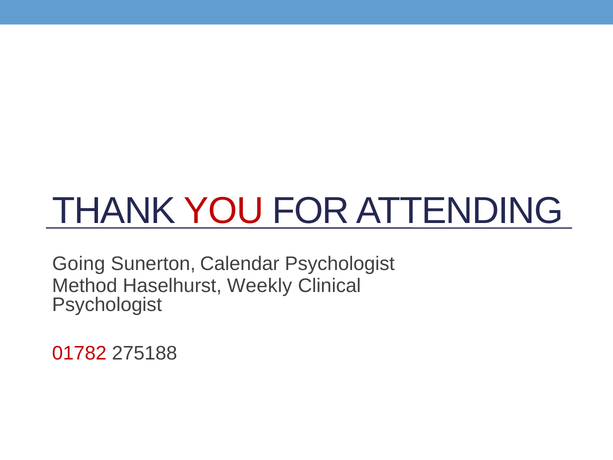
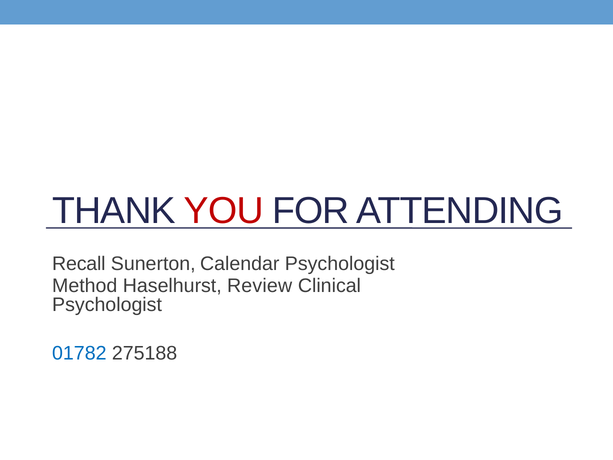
Going: Going -> Recall
Weekly: Weekly -> Review
01782 colour: red -> blue
